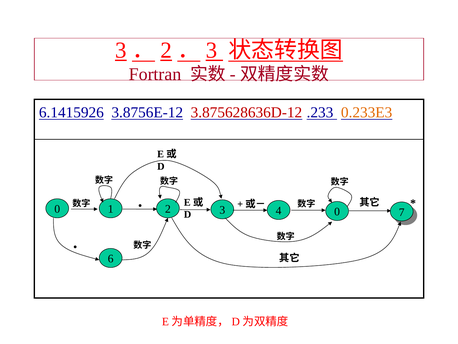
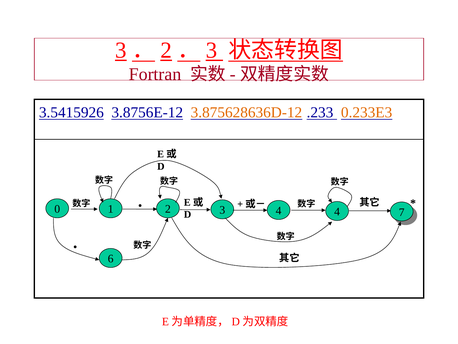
6.1415926: 6.1415926 -> 3.5415926
3.875628636D-12 colour: red -> orange
4 0: 0 -> 4
